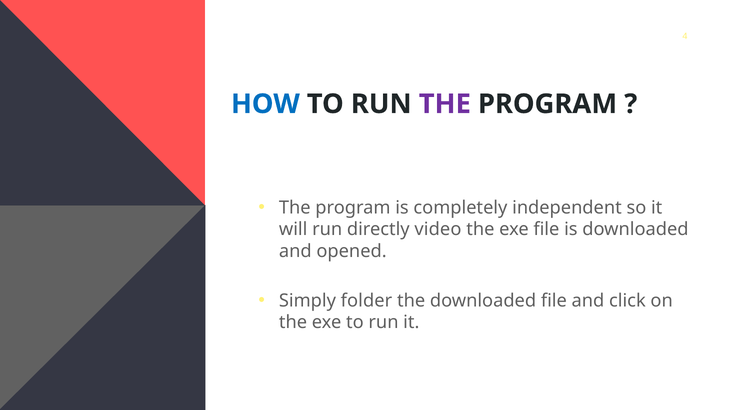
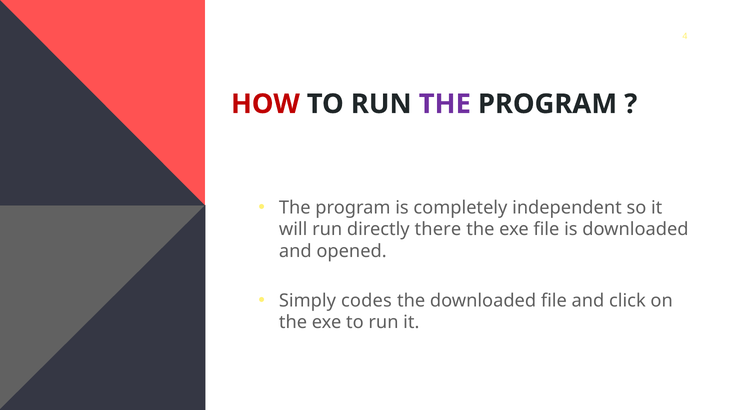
HOW colour: blue -> red
video: video -> there
folder: folder -> codes
